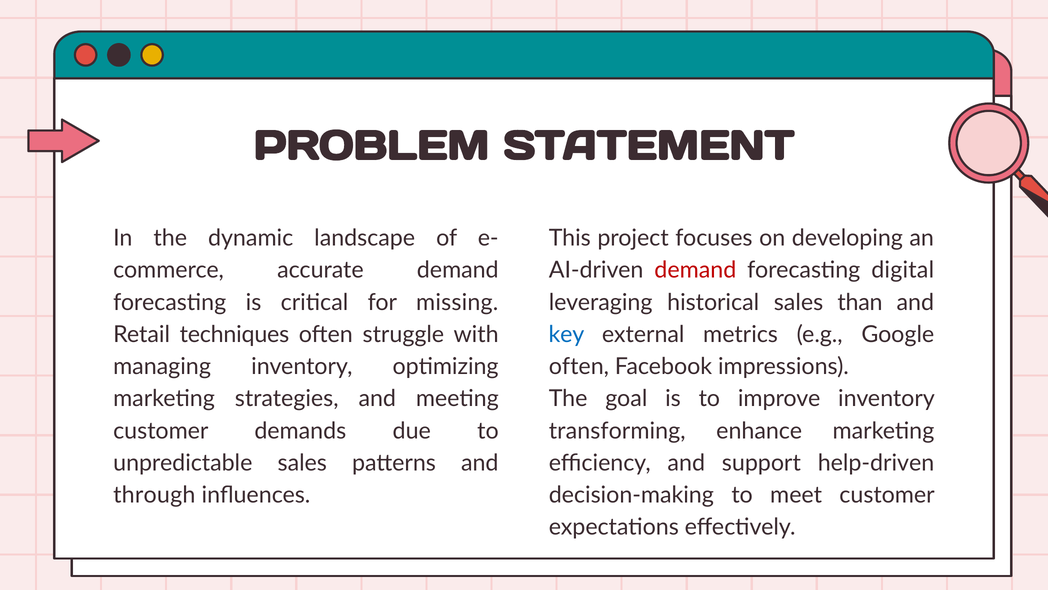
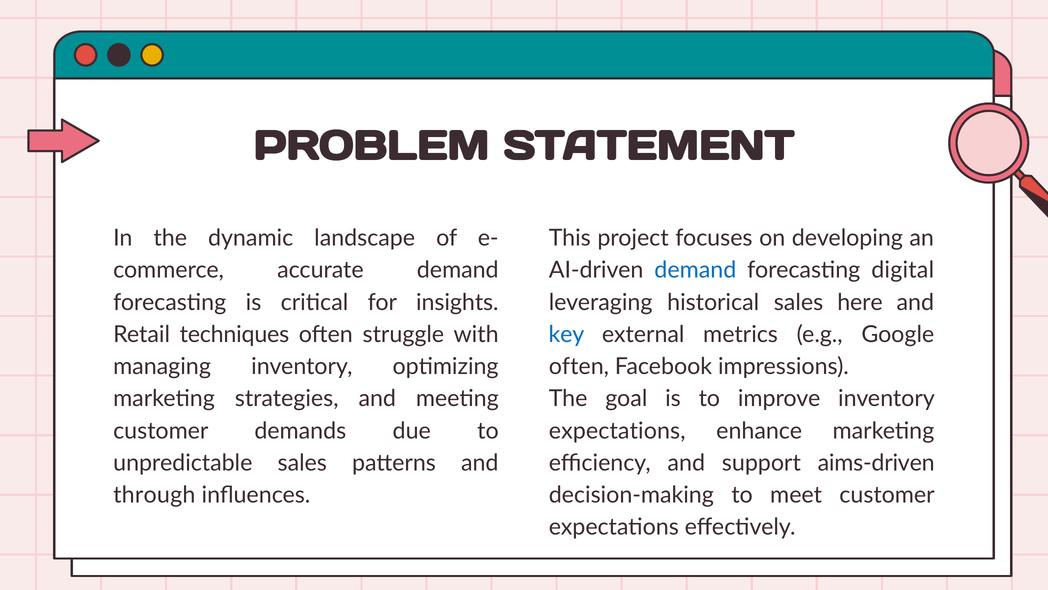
demand at (695, 270) colour: red -> blue
missing: missing -> insights
than: than -> here
transforming at (617, 431): transforming -> expectations
help-driven: help-driven -> aims-driven
